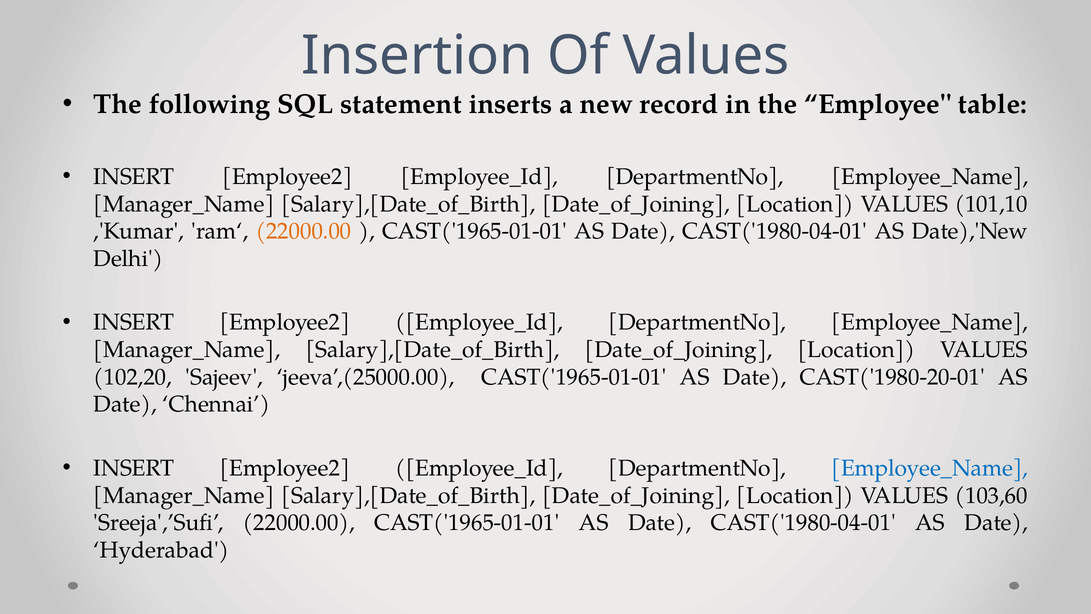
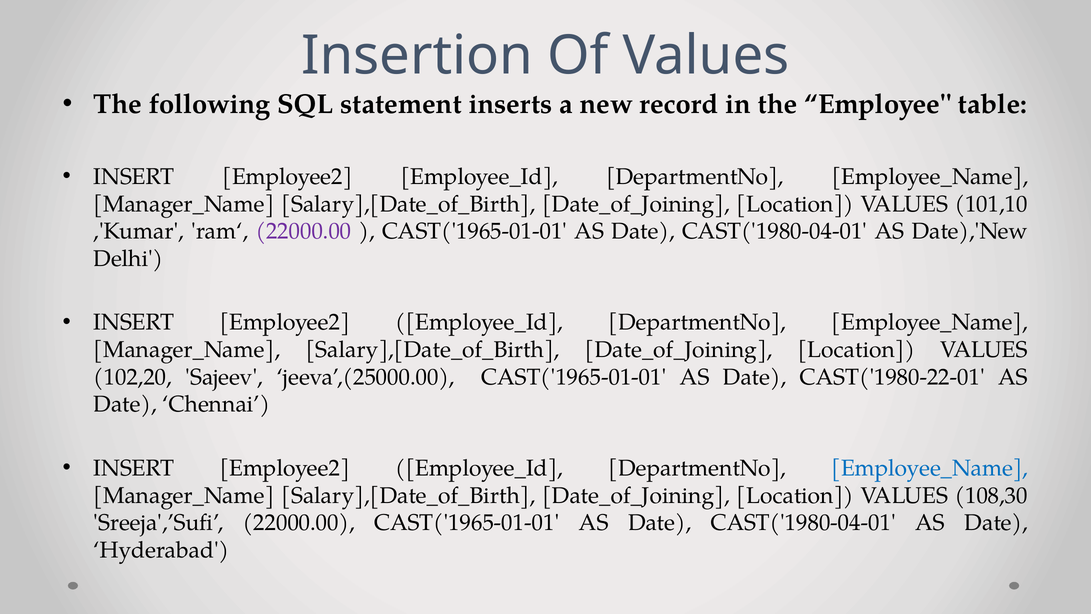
22000.00 at (304, 231) colour: orange -> purple
CAST('1980-20-01: CAST('1980-20-01 -> CAST('1980-22-01
103,60: 103,60 -> 108,30
